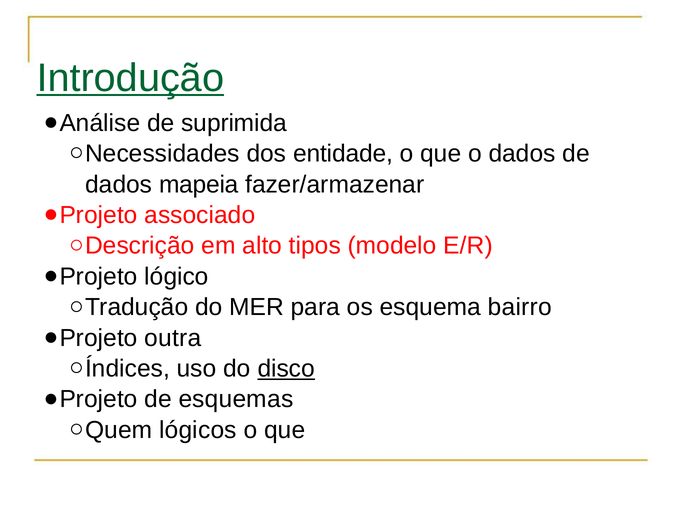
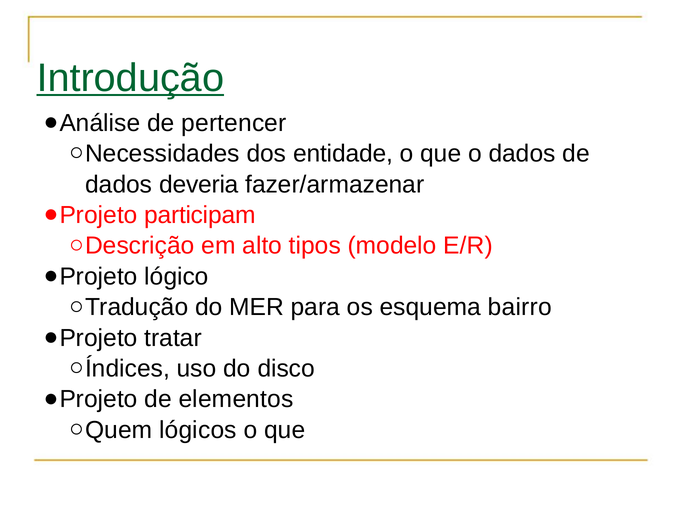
suprimida: suprimida -> pertencer
mapeia: mapeia -> deveria
associado: associado -> participam
outra: outra -> tratar
disco underline: present -> none
esquemas: esquemas -> elementos
